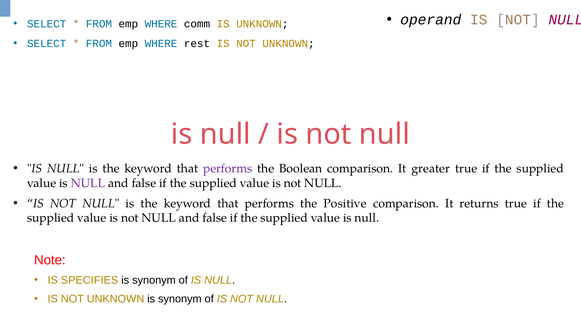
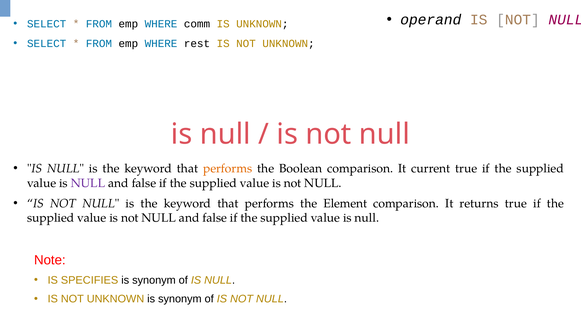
performs at (228, 168) colour: purple -> orange
greater: greater -> current
Positive: Positive -> Element
